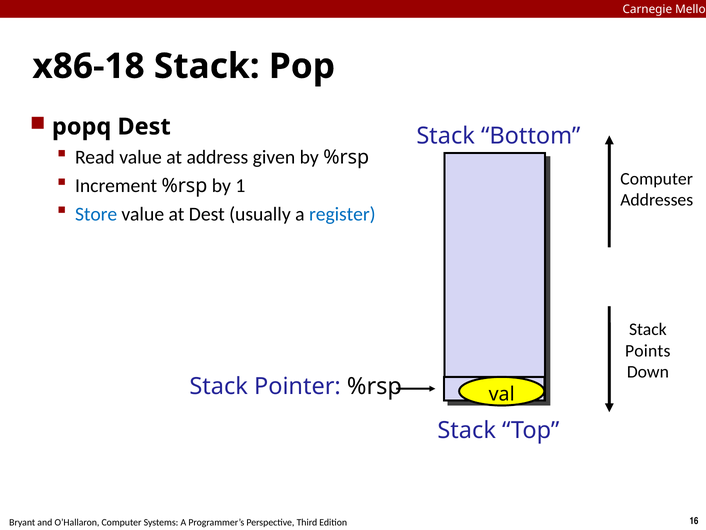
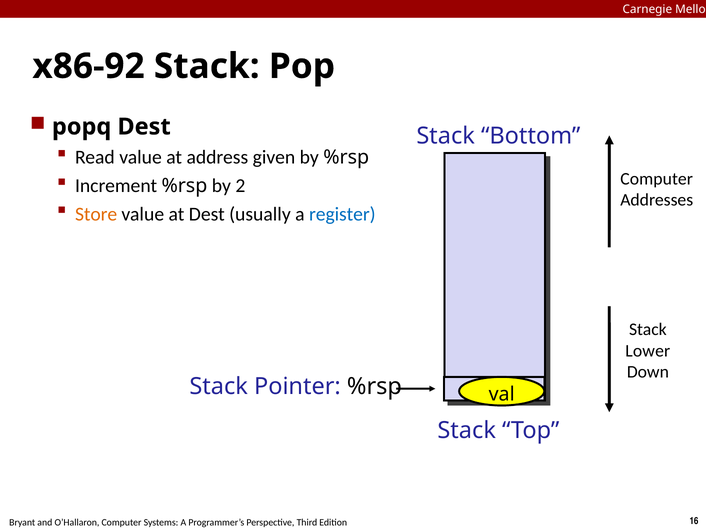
x86-18: x86-18 -> x86-92
1: 1 -> 2
Store colour: blue -> orange
Points: Points -> Lower
